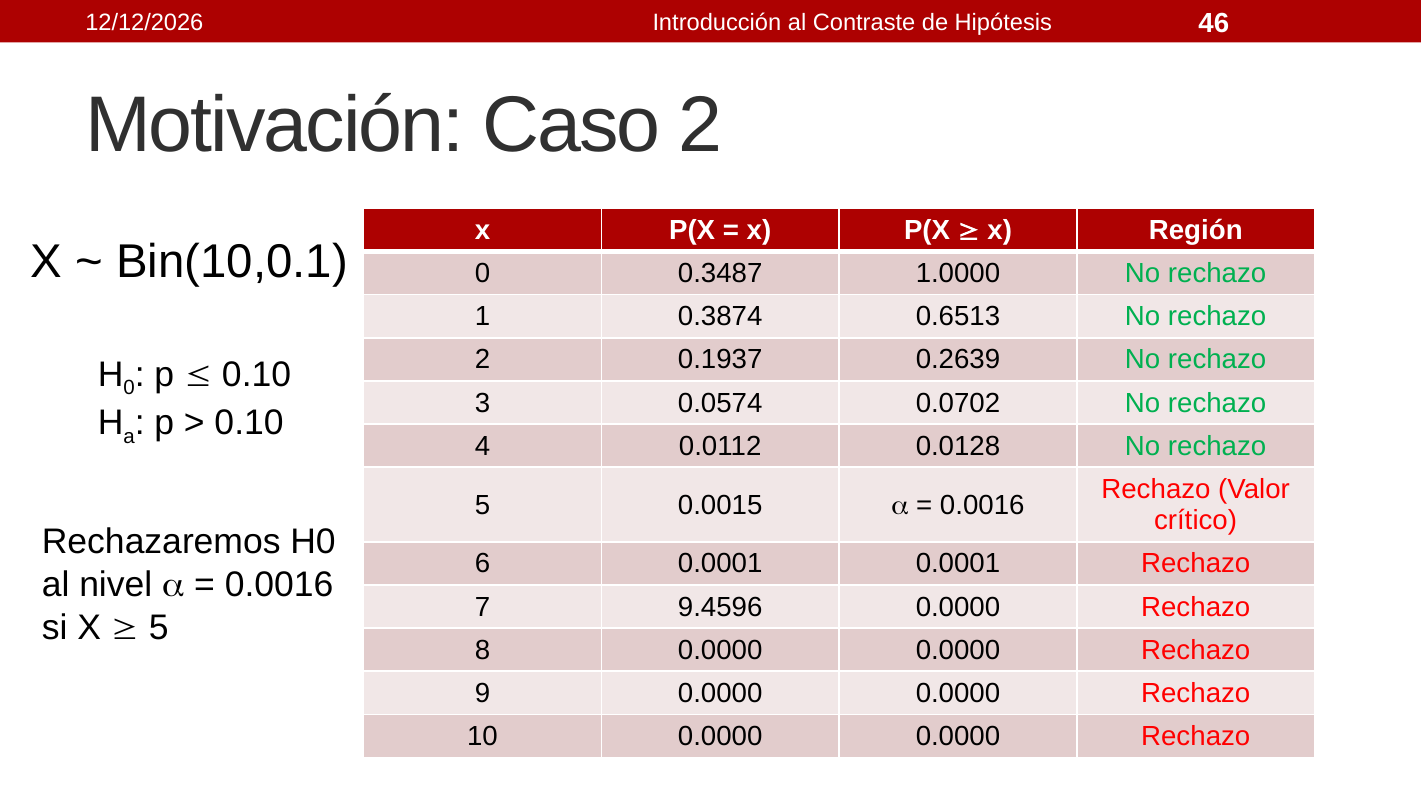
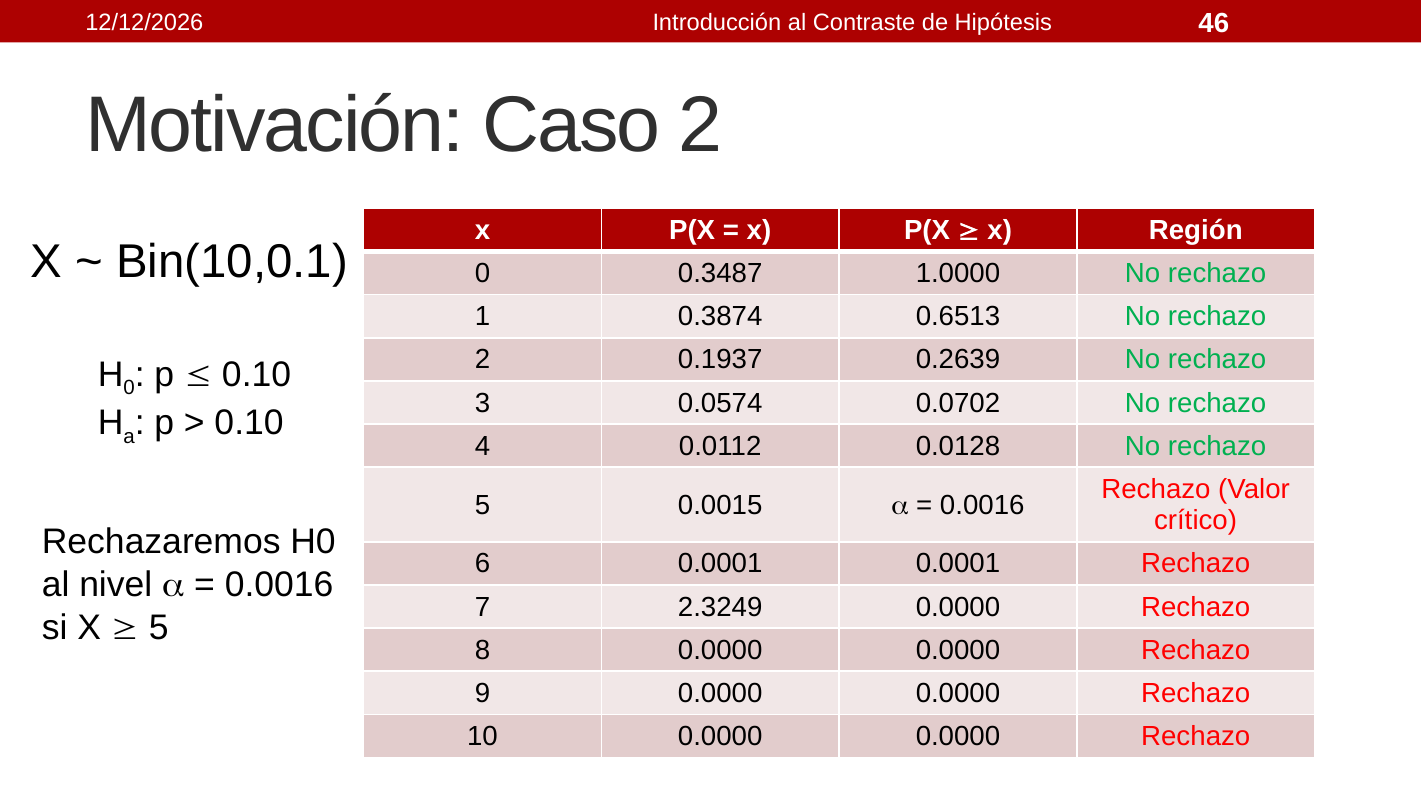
9.4596: 9.4596 -> 2.3249
